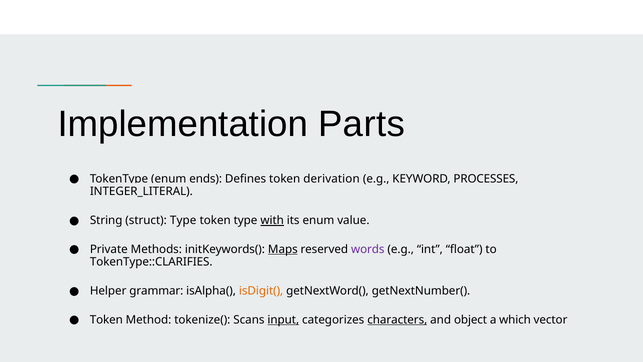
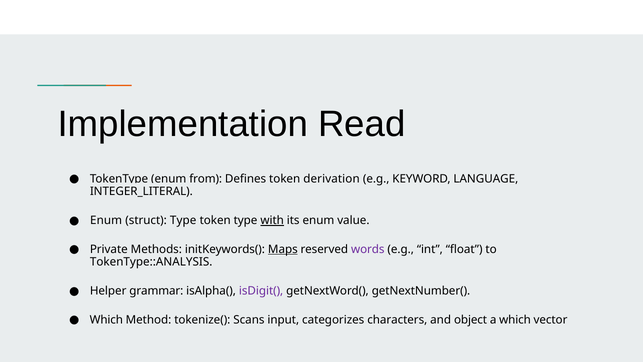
Parts: Parts -> Read
ends: ends -> from
PROCESSES: PROCESSES -> LANGUAGE
String at (106, 220): String -> Enum
TokenType::CLARIFIES: TokenType::CLARIFIES -> TokenType::ANALYSIS
isDigit( colour: orange -> purple
Token at (106, 320): Token -> Which
input underline: present -> none
characters underline: present -> none
